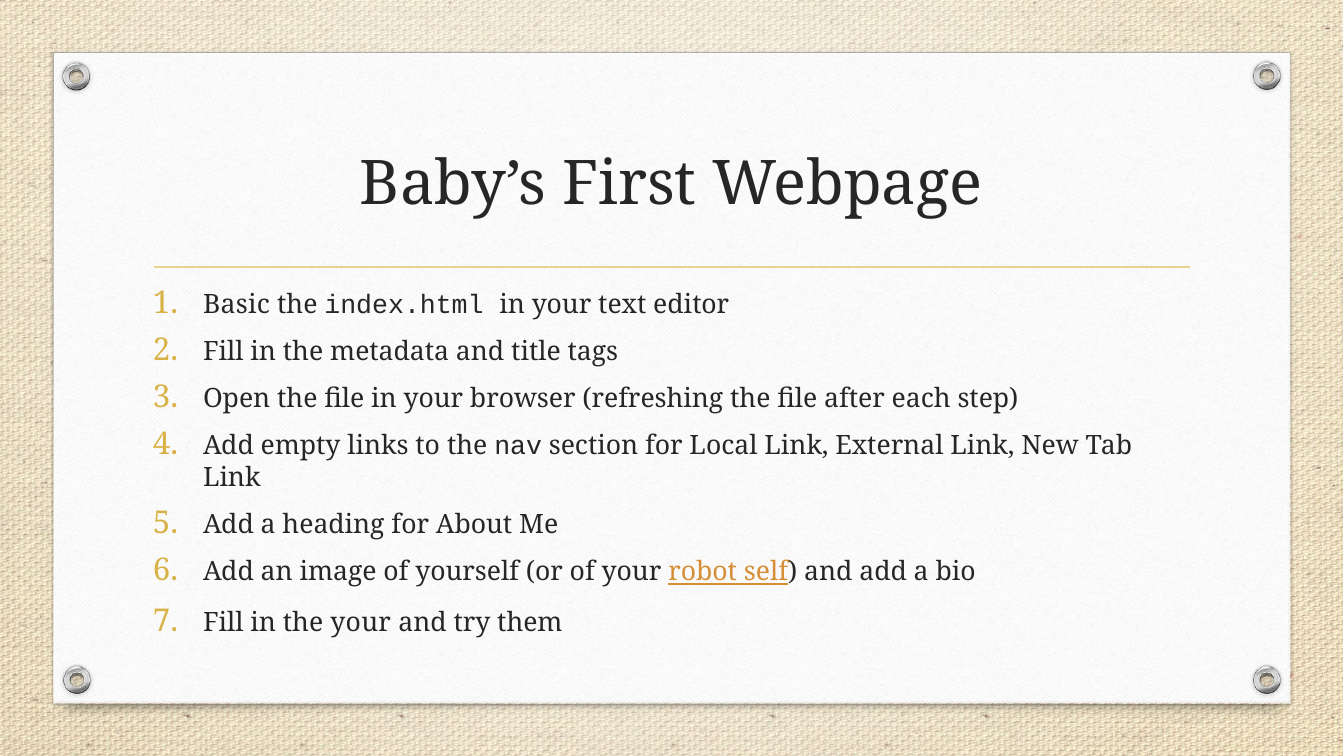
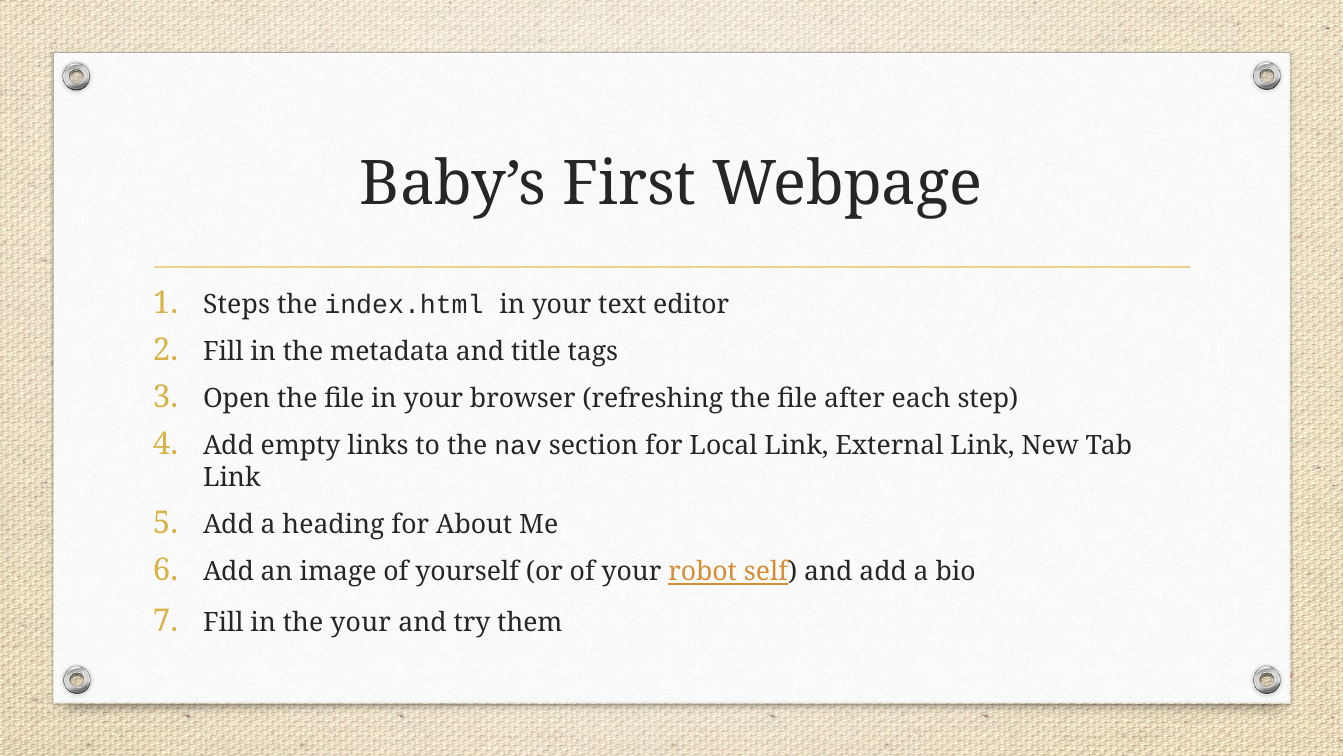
Basic: Basic -> Steps
